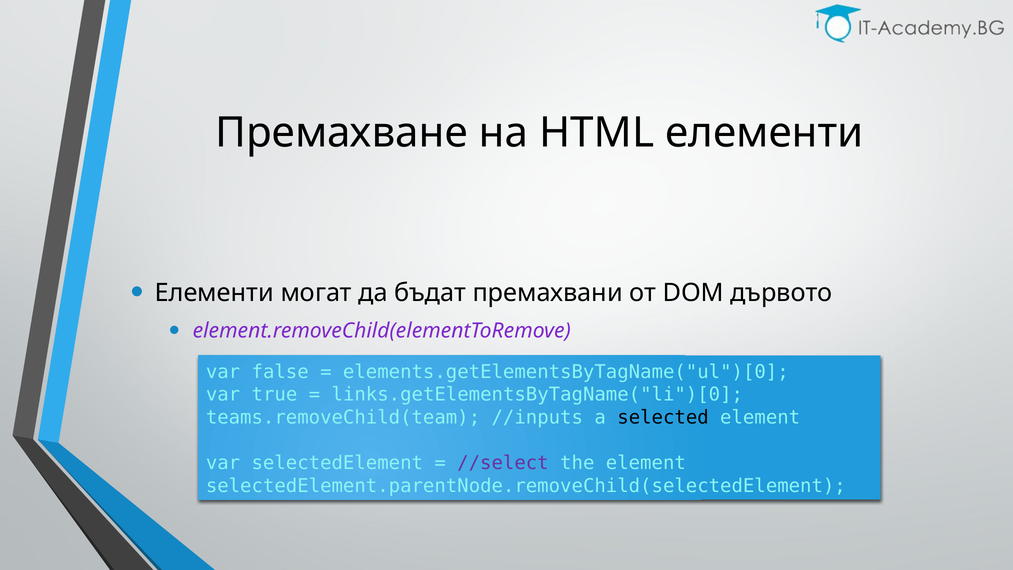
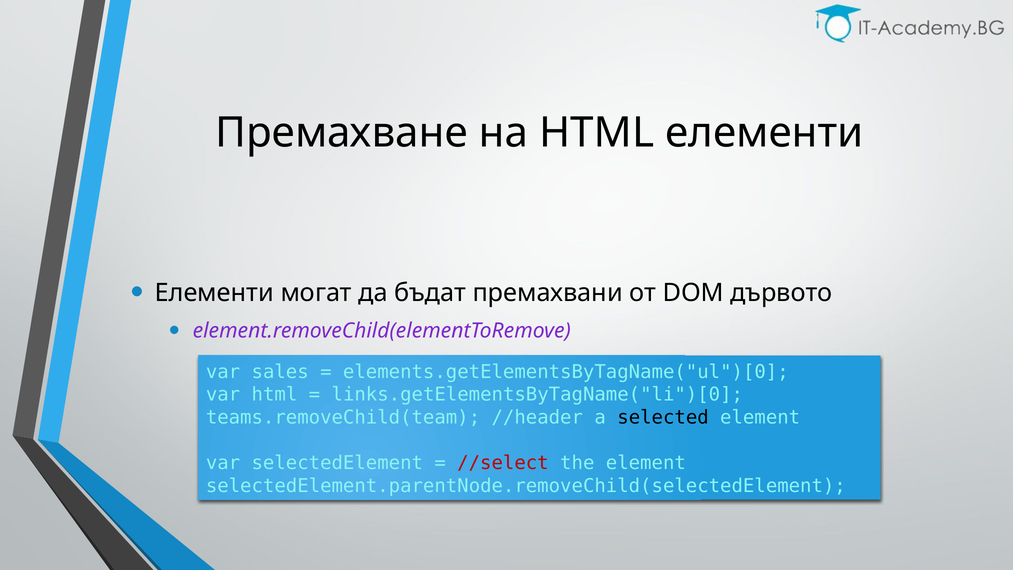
false: false -> sales
var true: true -> html
//inputs: //inputs -> //header
//select colour: purple -> red
